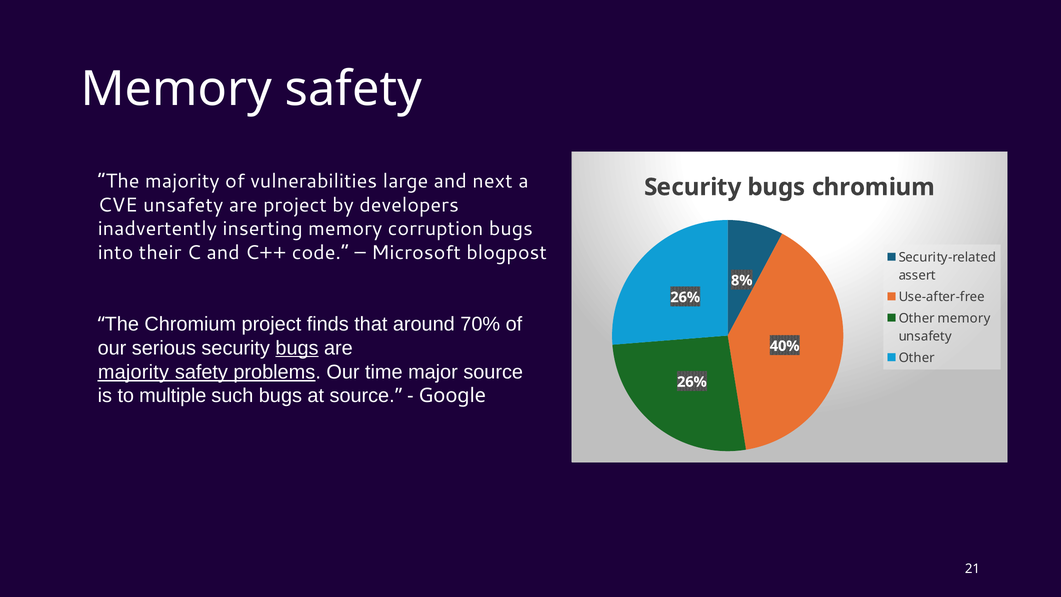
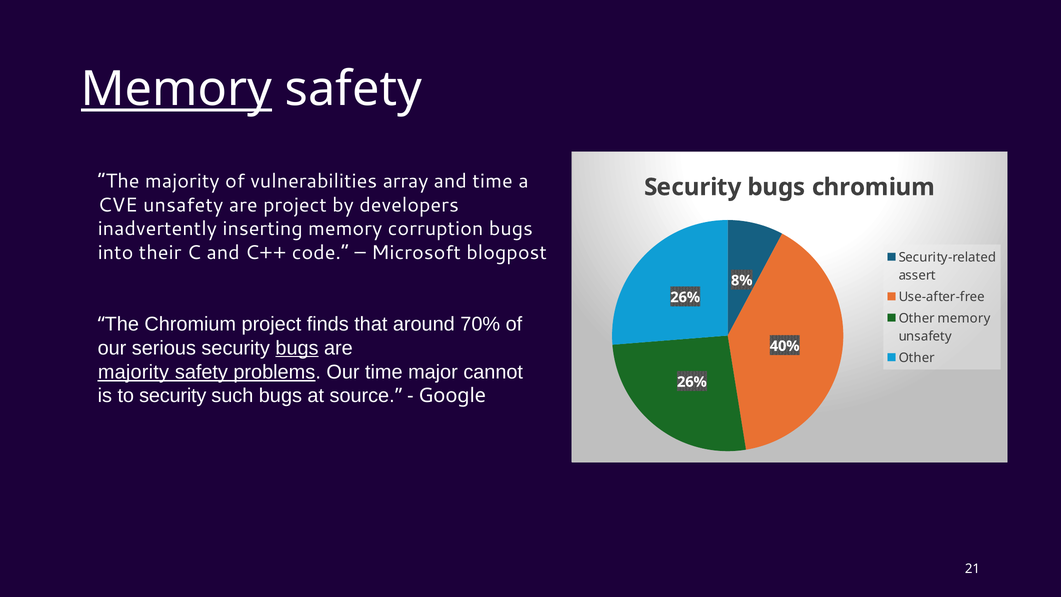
Memory at (177, 89) underline: none -> present
large: large -> array
and next: next -> time
major source: source -> cannot
to multiple: multiple -> security
